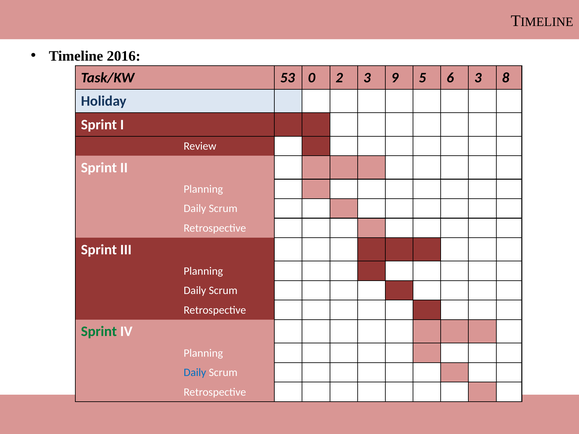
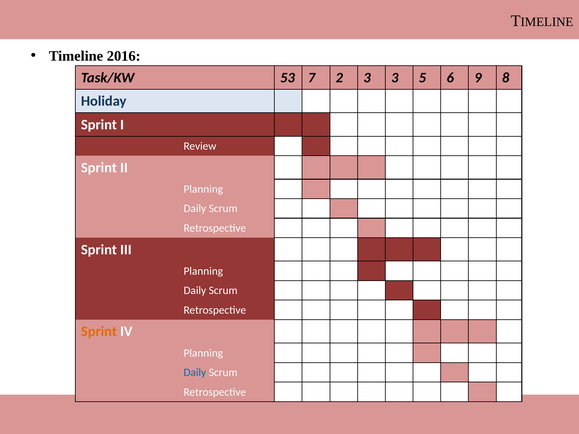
0: 0 -> 7
3 9: 9 -> 3
6 3: 3 -> 9
Sprint at (99, 332) colour: green -> orange
